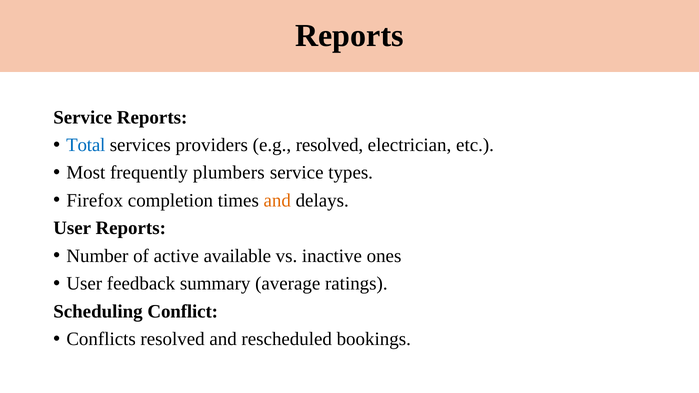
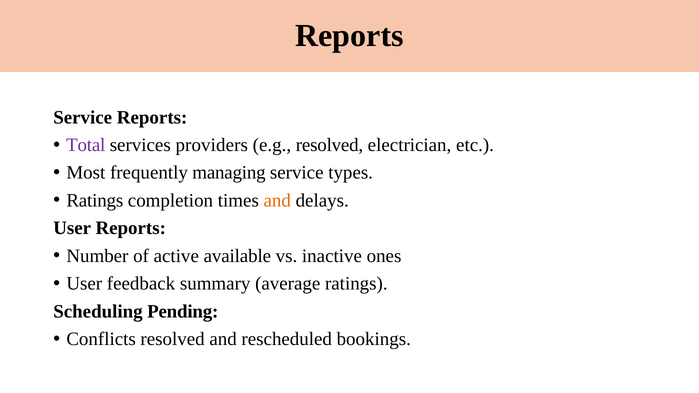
Total colour: blue -> purple
plumbers: plumbers -> managing
Firefox at (95, 201): Firefox -> Ratings
Conflict: Conflict -> Pending
